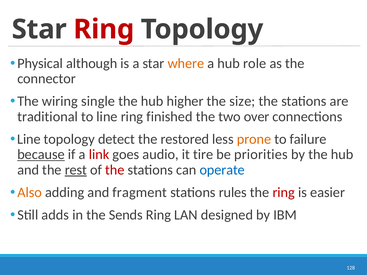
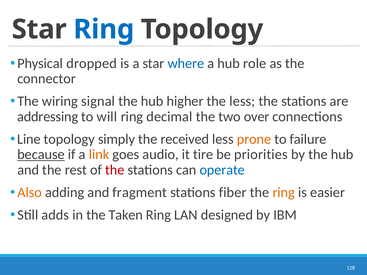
Ring at (104, 29) colour: red -> blue
although: although -> dropped
where colour: orange -> blue
single: single -> signal
the size: size -> less
traditional: traditional -> addressing
to line: line -> will
finished: finished -> decimal
detect: detect -> simply
restored: restored -> received
link colour: red -> orange
rest underline: present -> none
rules: rules -> fiber
ring at (284, 193) colour: red -> orange
Sends: Sends -> Taken
